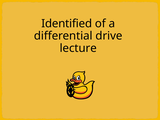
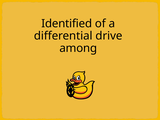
lecture: lecture -> among
